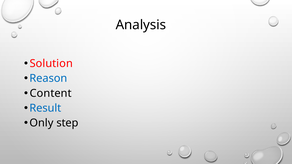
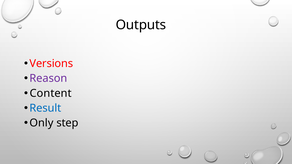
Analysis: Analysis -> Outputs
Solution: Solution -> Versions
Reason colour: blue -> purple
